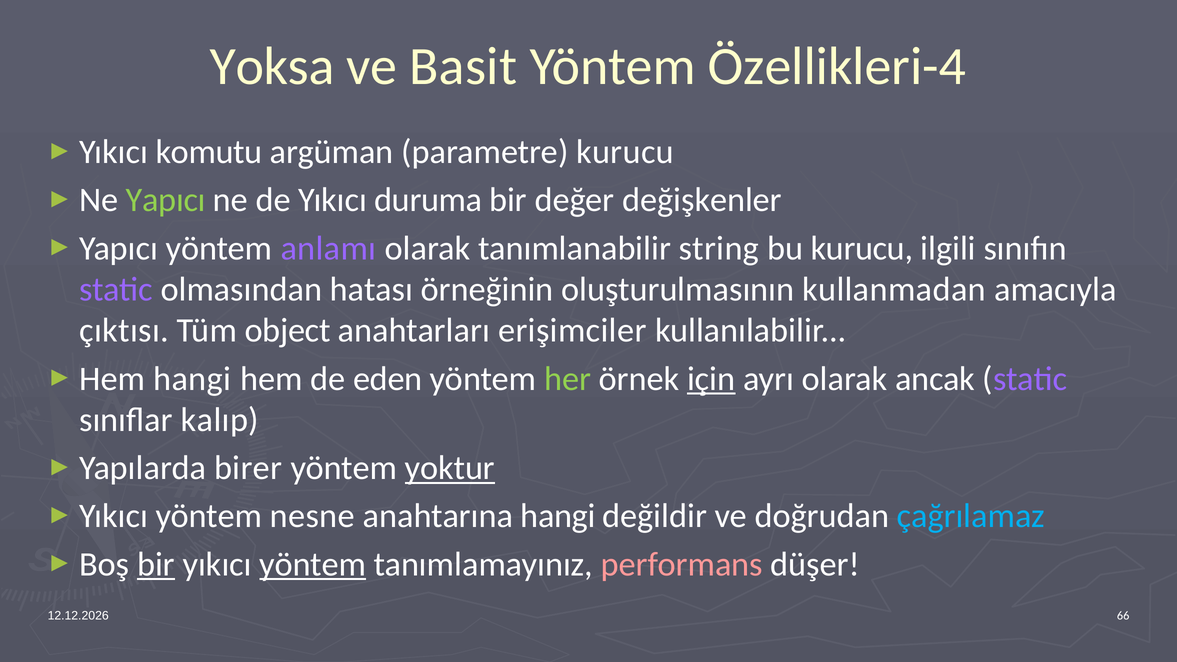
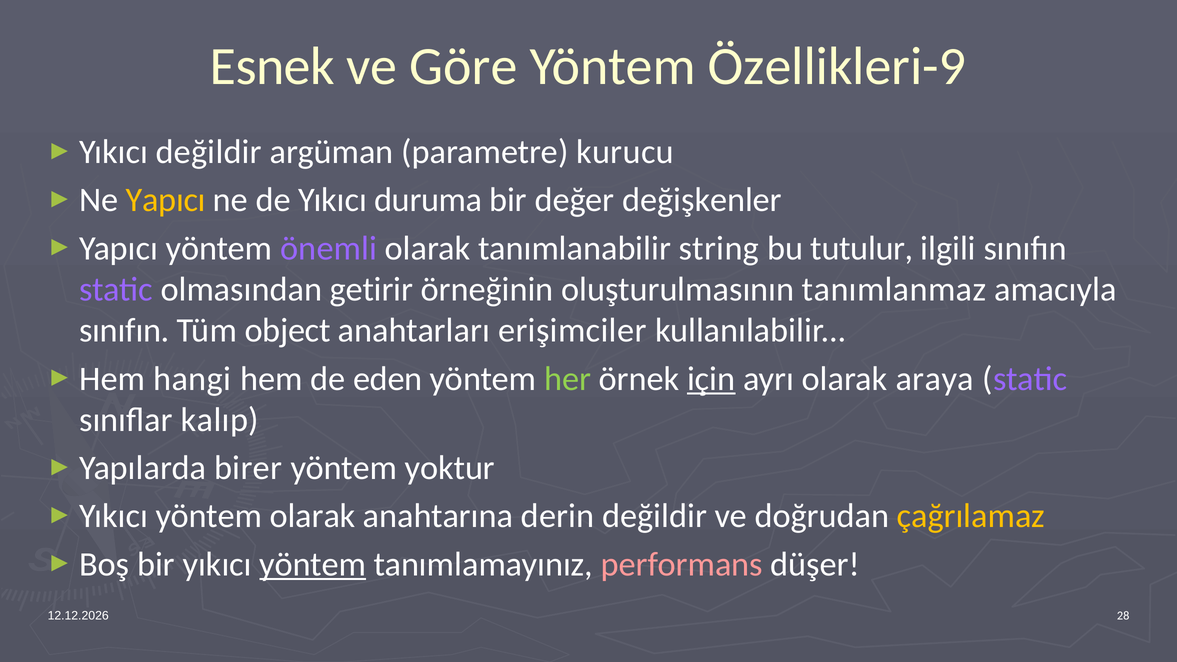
Yoksa: Yoksa -> Esnek
Basit: Basit -> Göre
Özellikleri-4: Özellikleri-4 -> Özellikleri-9
komutu at (209, 152): komutu -> değildir
Yapıcı colour: light green -> yellow
anlamı: anlamı -> önemli
bu kurucu: kurucu -> tutulur
hatası: hatası -> getirir
kullanmadan: kullanmadan -> tanımlanmaz
çıktısı at (124, 331): çıktısı -> sınıfın
ancak: ancak -> araya
yoktur underline: present -> none
yöntem nesne: nesne -> olarak
anahtarına hangi: hangi -> derin
çağrılamaz colour: light blue -> yellow
bir at (156, 564) underline: present -> none
66: 66 -> 28
